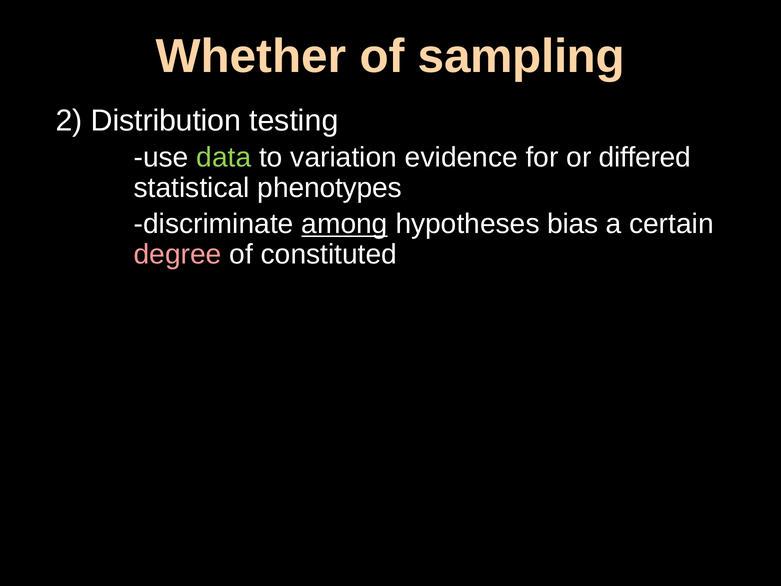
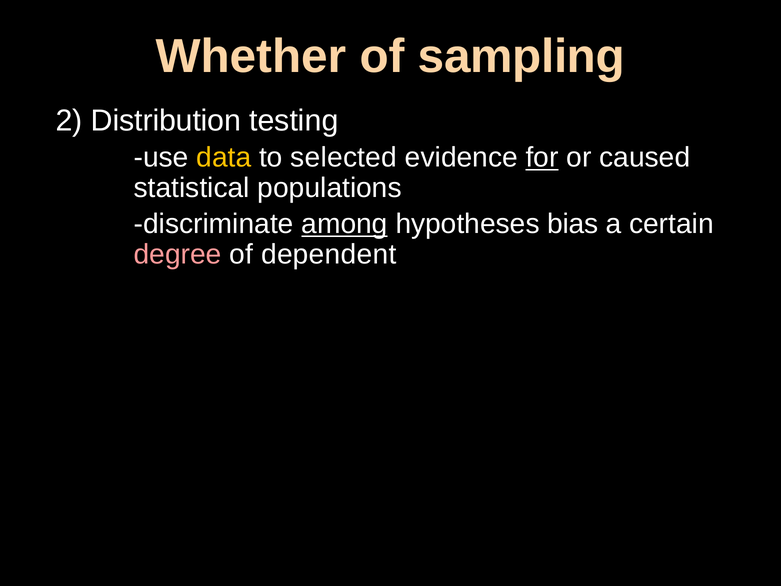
data colour: light green -> yellow
variation: variation -> selected
for underline: none -> present
differed: differed -> caused
phenotypes: phenotypes -> populations
constituted: constituted -> dependent
